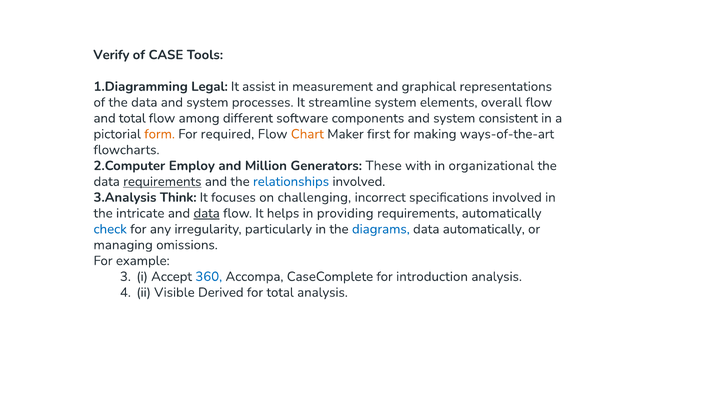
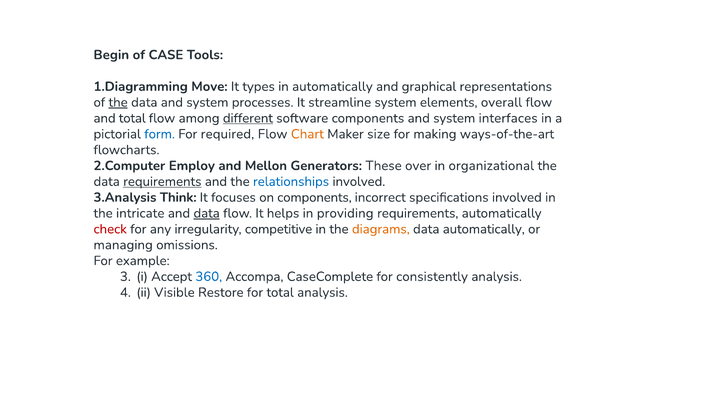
Verify: Verify -> Begin
Legal: Legal -> Move
assist: assist -> types
in measurement: measurement -> automatically
the at (118, 102) underline: none -> present
different underline: none -> present
consistent: consistent -> interfaces
form colour: orange -> blue
first: first -> size
Million: Million -> Mellon
with: with -> over
on challenging: challenging -> components
check colour: blue -> red
particularly: particularly -> competitive
diagrams colour: blue -> orange
introduction: introduction -> consistently
Derived: Derived -> Restore
